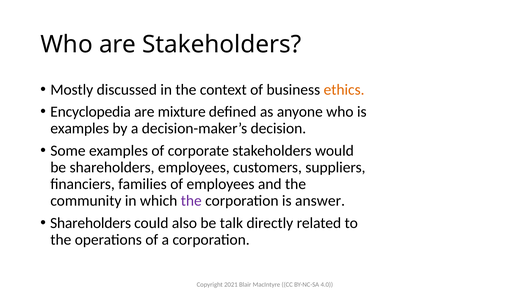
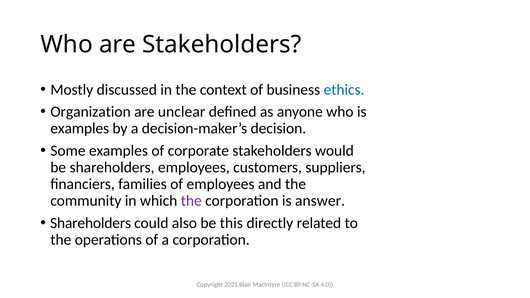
ethics colour: orange -> blue
Encyclopedia: Encyclopedia -> Organization
mixture: mixture -> unclear
talk: talk -> this
